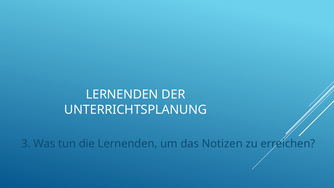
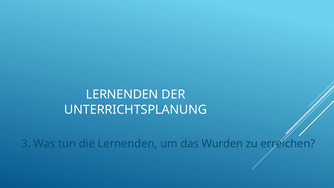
Notizen: Notizen -> Wurden
